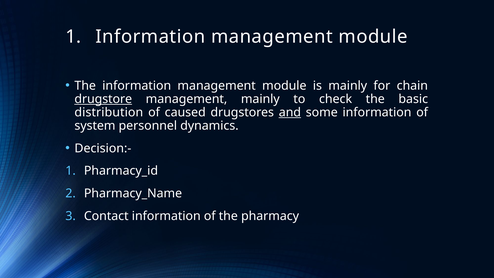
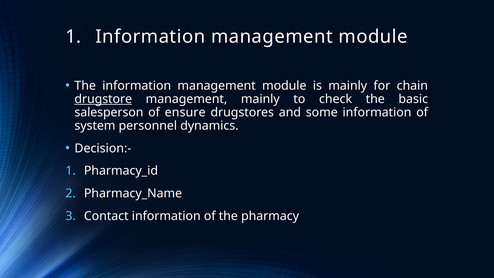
distribution: distribution -> salesperson
caused: caused -> ensure
and underline: present -> none
